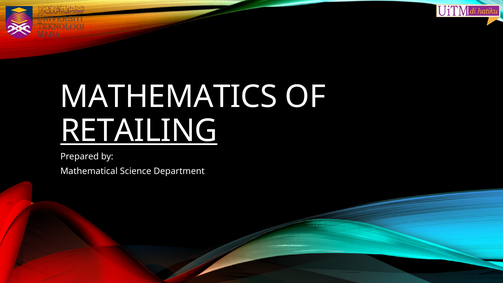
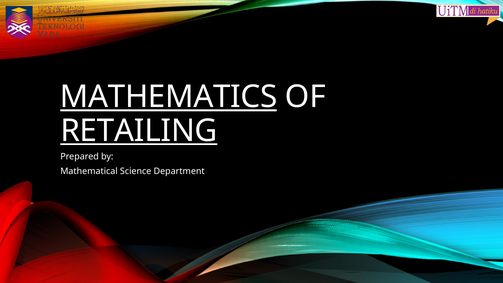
MATHEMATICS underline: none -> present
